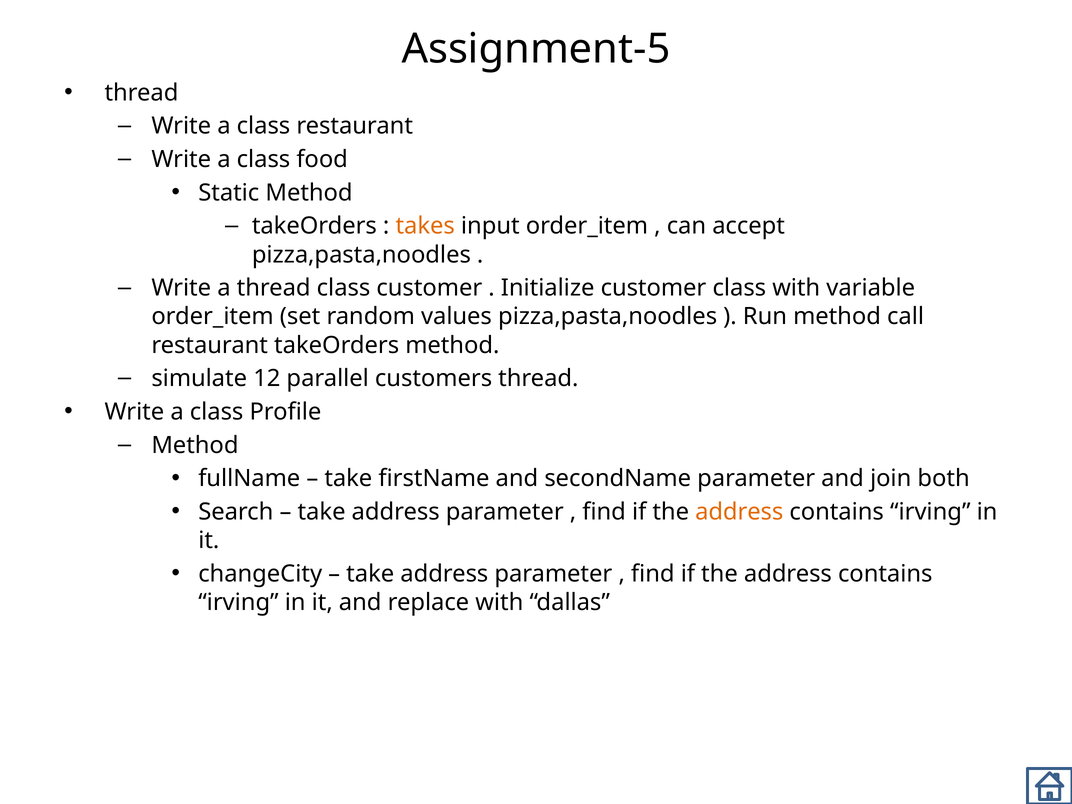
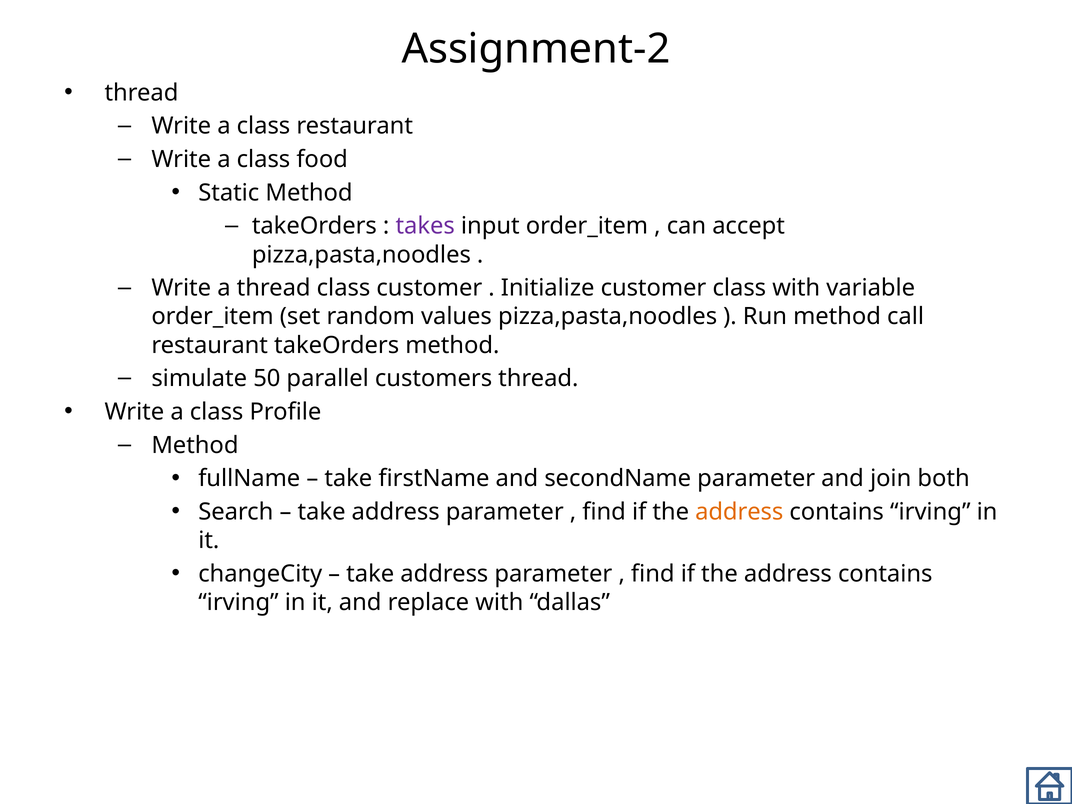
Assignment-5: Assignment-5 -> Assignment-2
takes colour: orange -> purple
12: 12 -> 50
